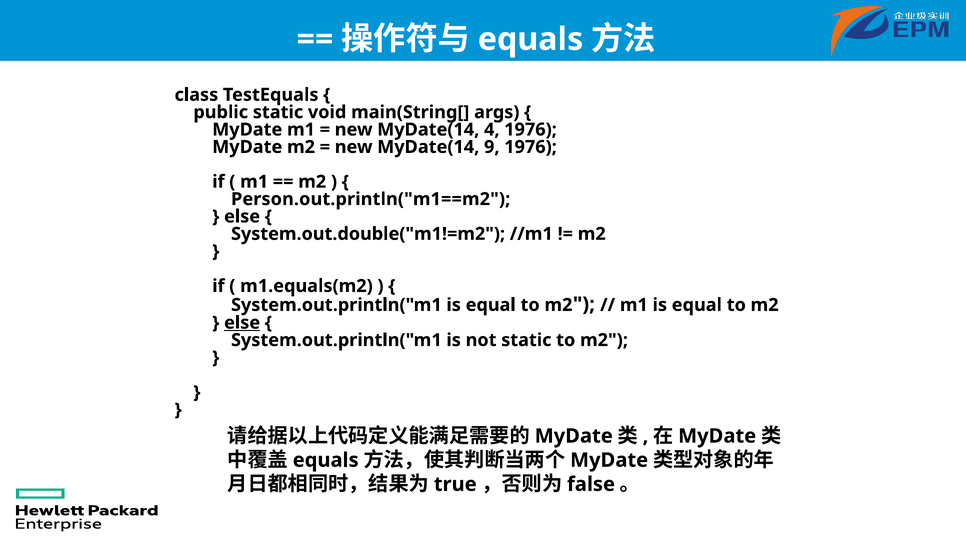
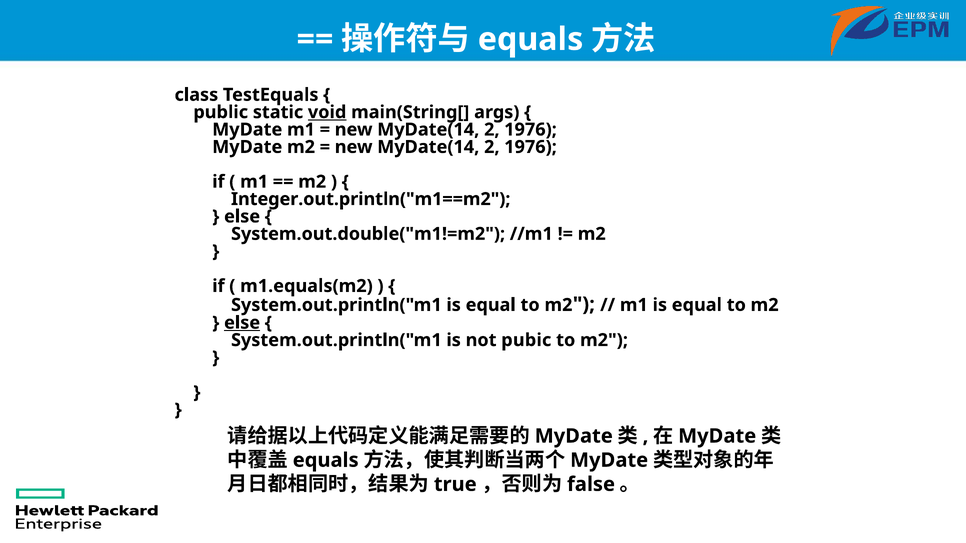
void underline: none -> present
4 at (492, 130): 4 -> 2
9 at (492, 147): 9 -> 2
Person.out.println("m1==m2: Person.out.println("m1==m2 -> Integer.out.println("m1==m2
not static: static -> pubic
